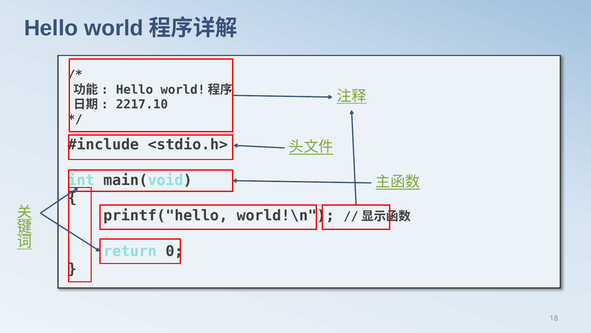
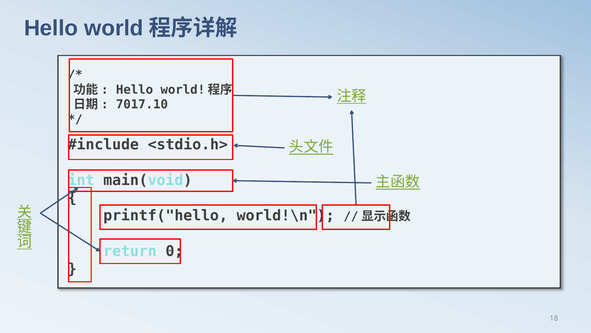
2217.10: 2217.10 -> 7017.10
